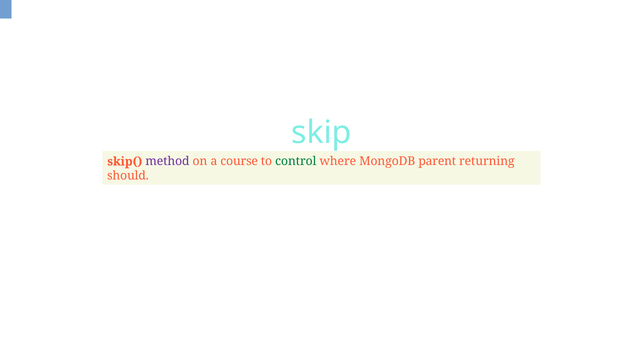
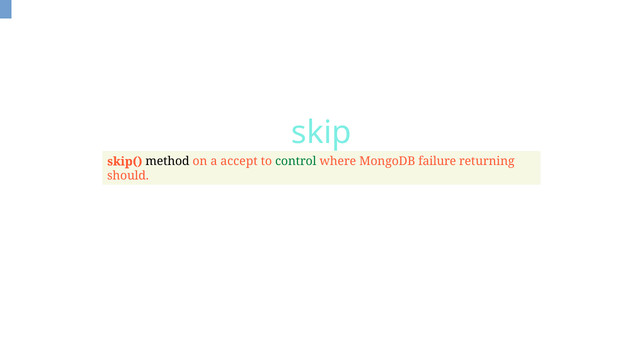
method colour: purple -> black
course: course -> accept
parent: parent -> failure
